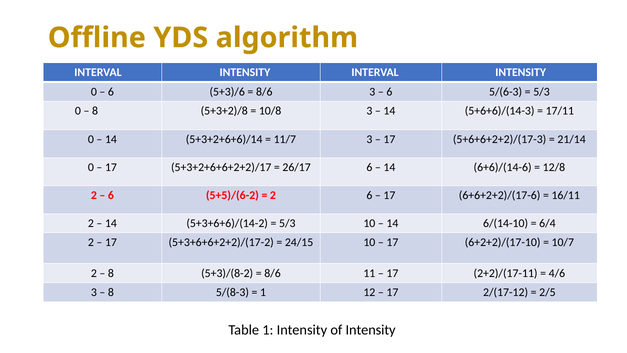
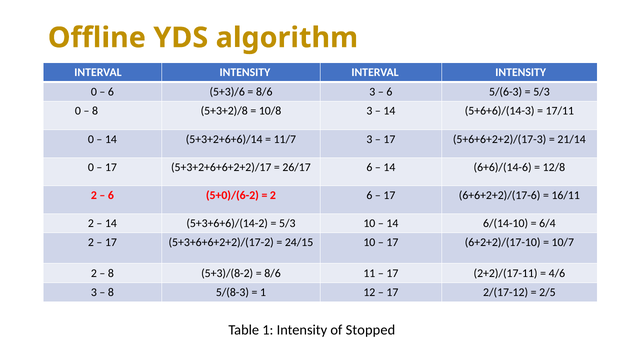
5+5)/(6-2: 5+5)/(6-2 -> 5+0)/(6-2
of Intensity: Intensity -> Stopped
